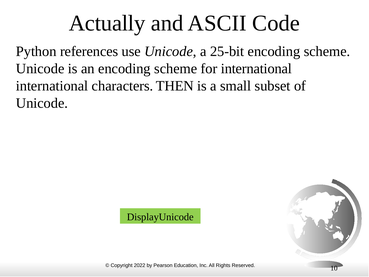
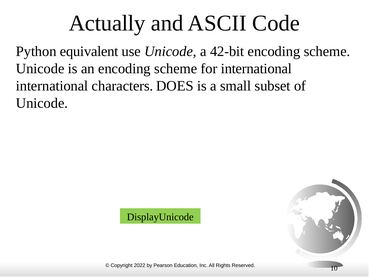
references: references -> equivalent
25-bit: 25-bit -> 42-bit
THEN: THEN -> DOES
